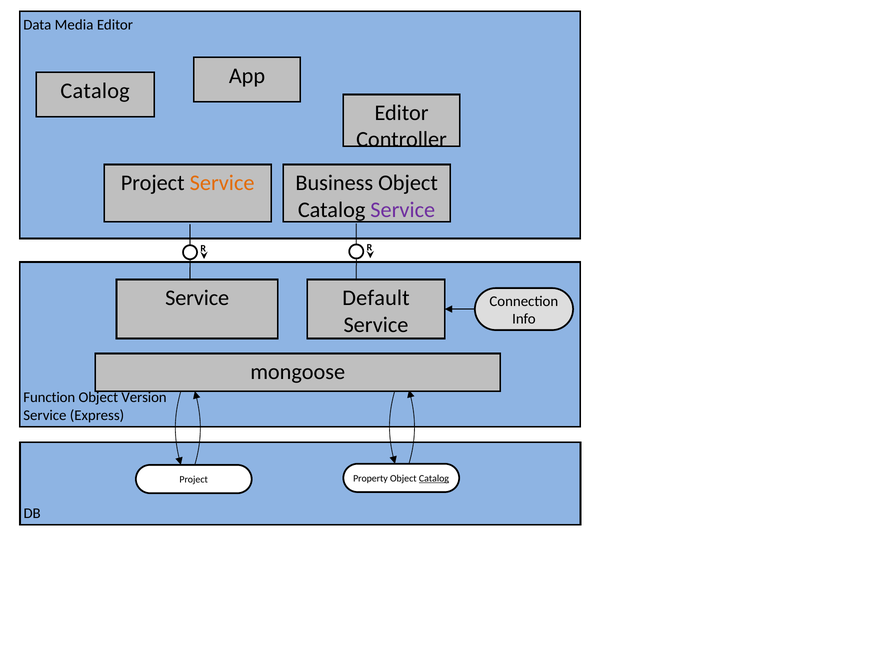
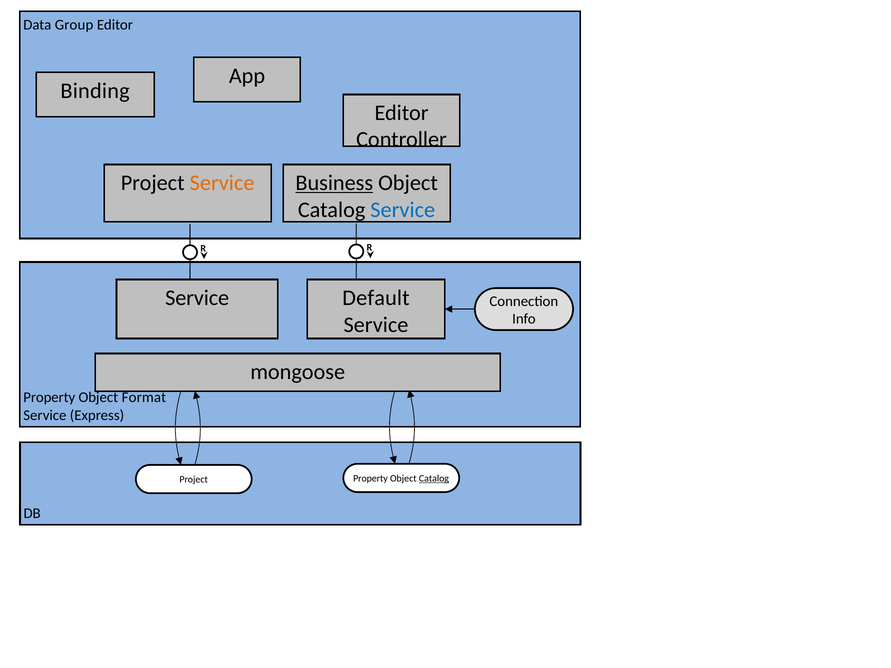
Media: Media -> Group
Catalog at (95, 91): Catalog -> Binding
Business underline: none -> present
Service at (403, 210) colour: purple -> blue
Function at (49, 398): Function -> Property
Version: Version -> Format
